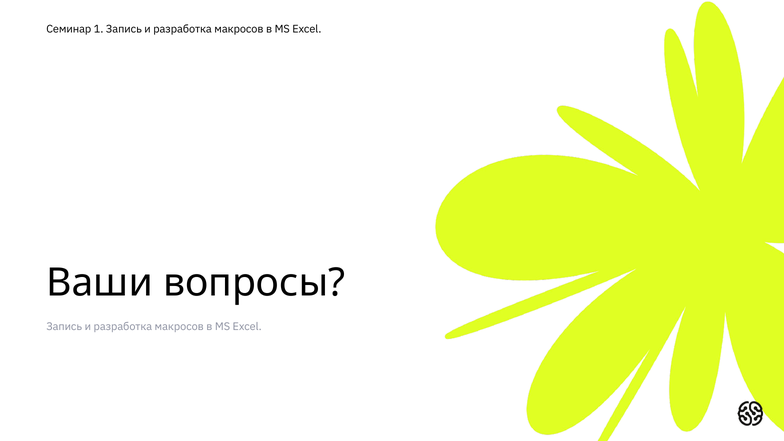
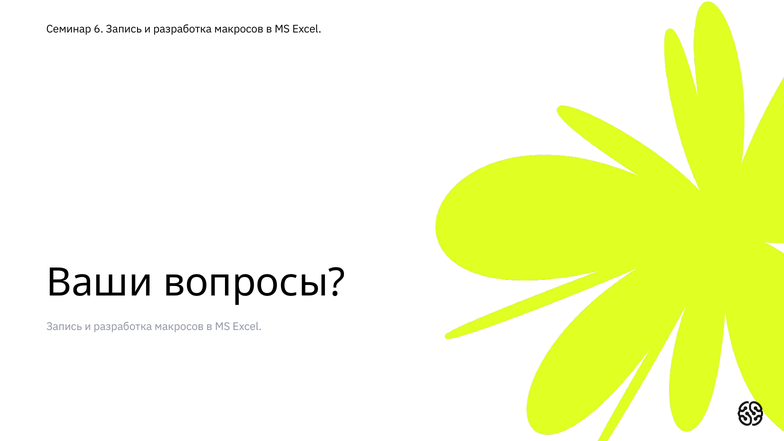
1: 1 -> 6
